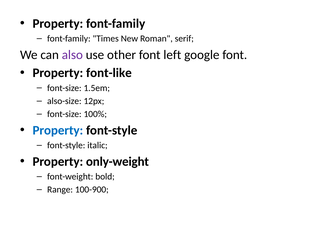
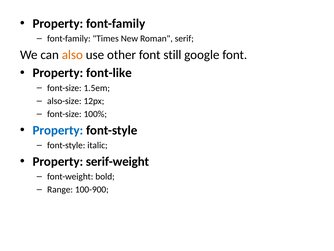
also colour: purple -> orange
left: left -> still
only-weight: only-weight -> serif-weight
